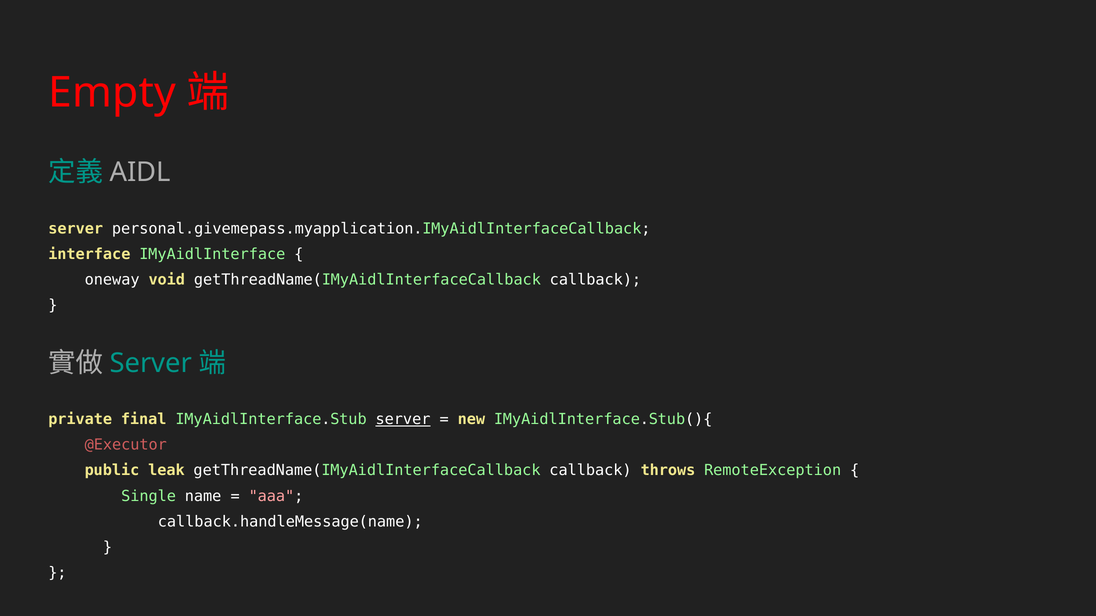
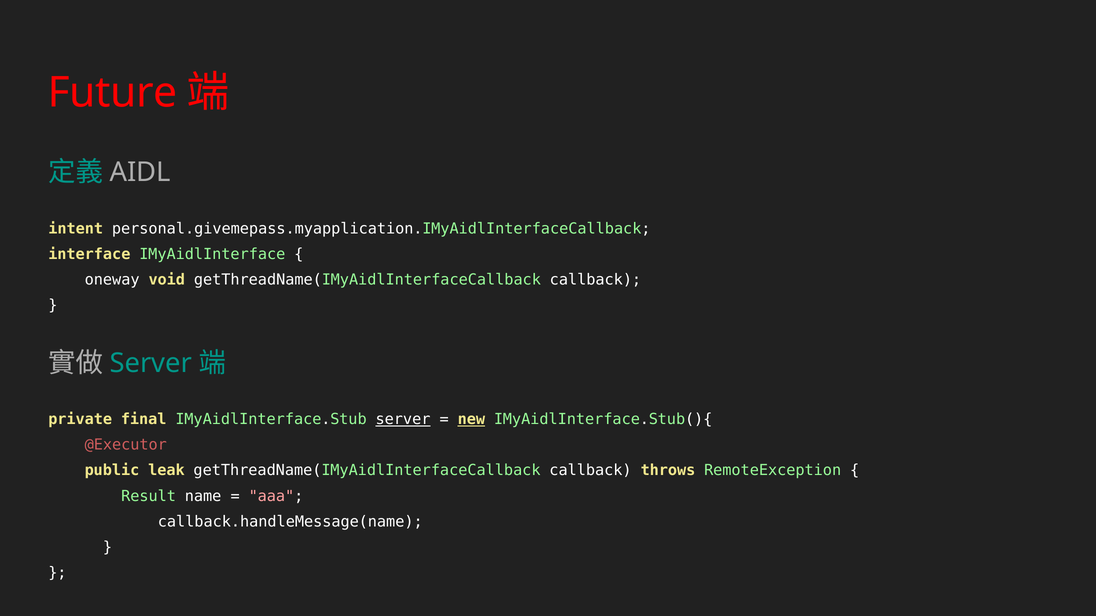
Empty: Empty -> Future
server at (76, 229): server -> intent
new underline: none -> present
Single: Single -> Result
